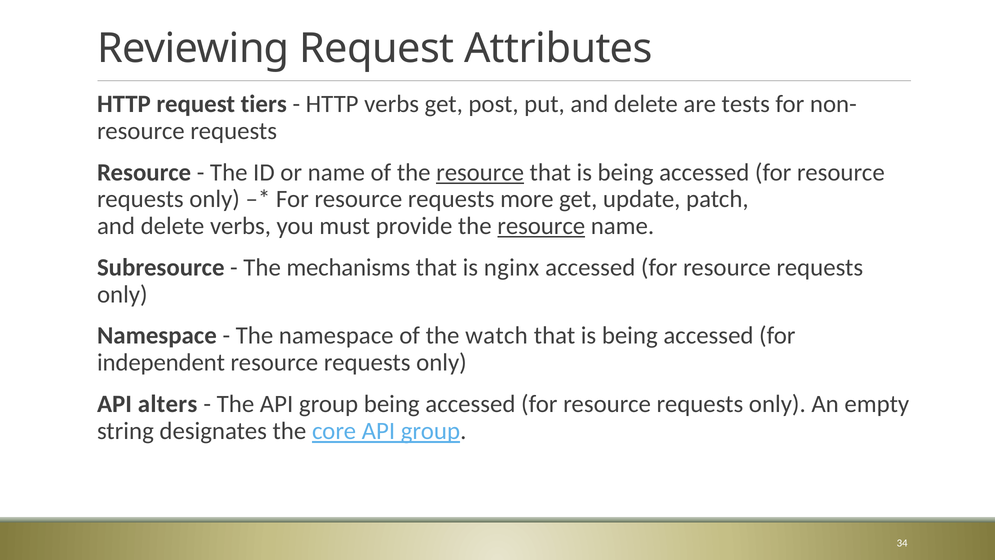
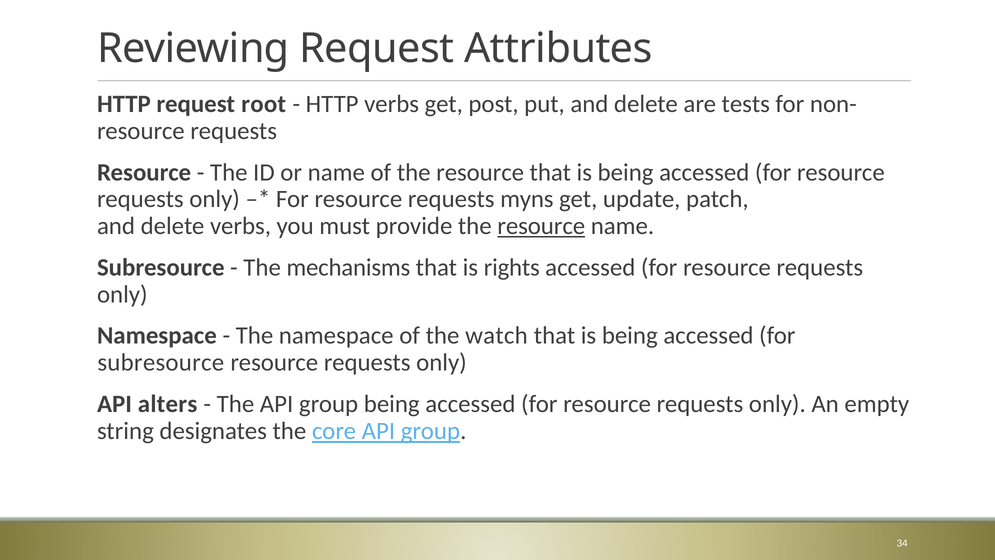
tiers: tiers -> root
resource at (480, 172) underline: present -> none
more: more -> myns
nginx: nginx -> rights
independent at (161, 362): independent -> subresource
